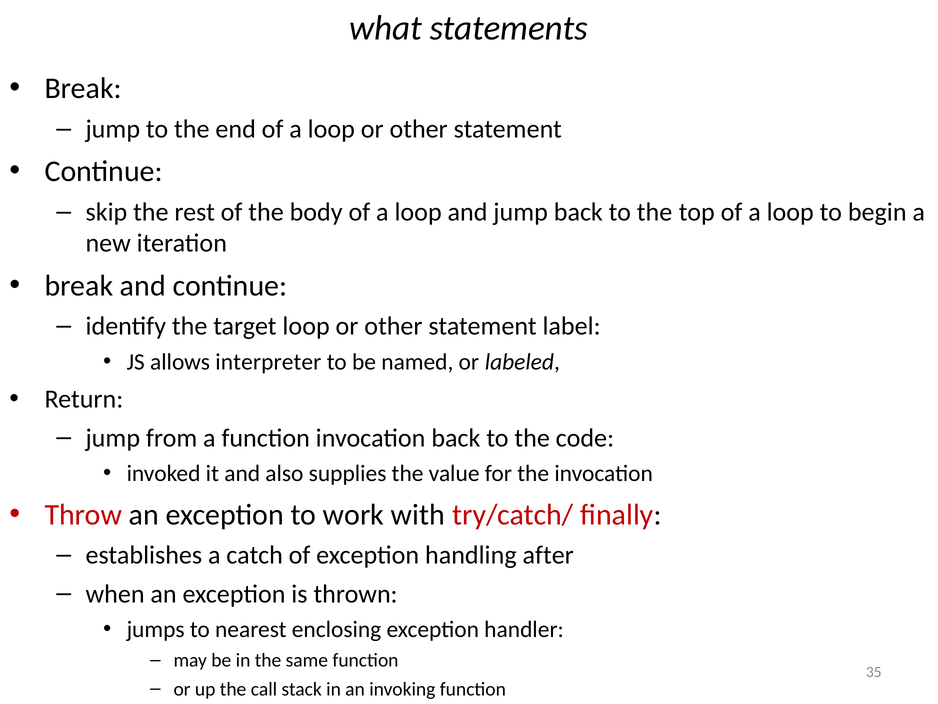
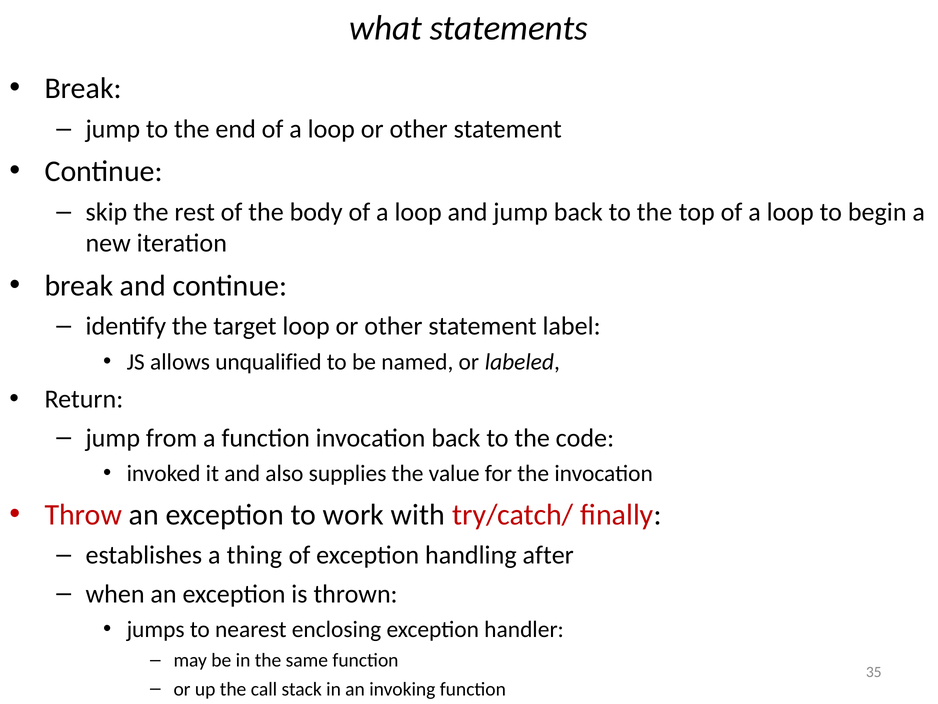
interpreter: interpreter -> unqualified
catch: catch -> thing
